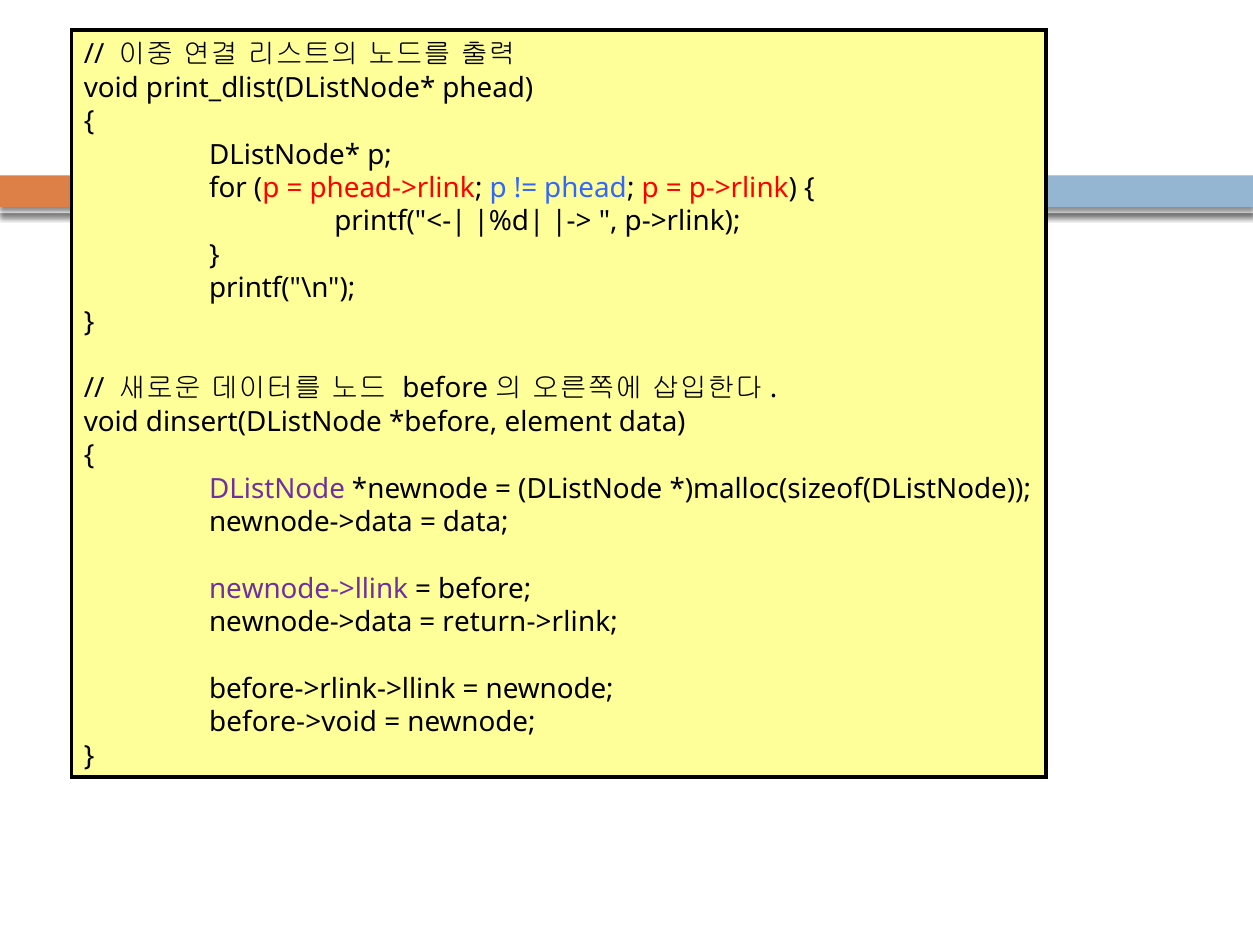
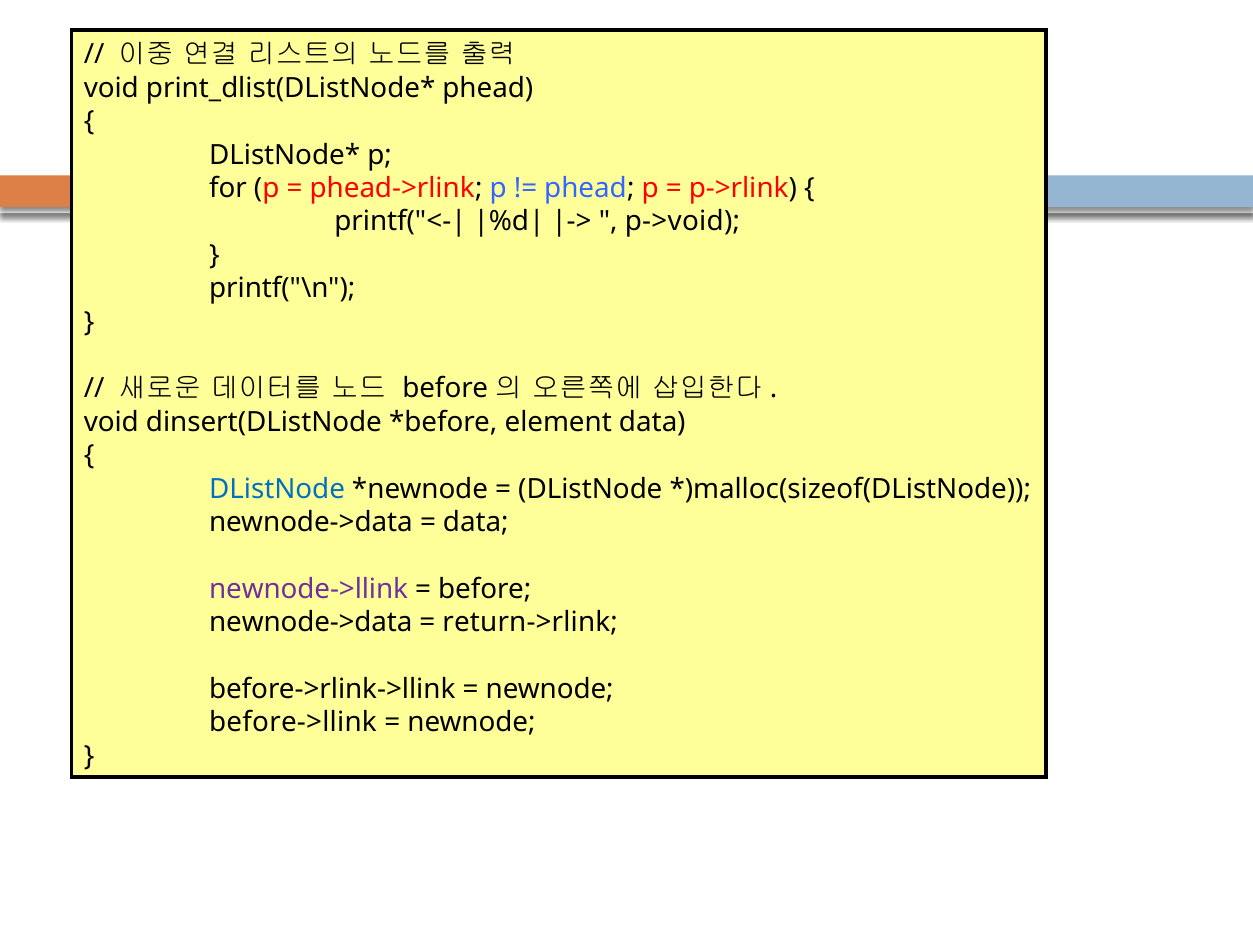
p->rlink at (683, 222): p->rlink -> p->void
DListNode at (277, 489) colour: purple -> blue
before->void: before->void -> before->llink
